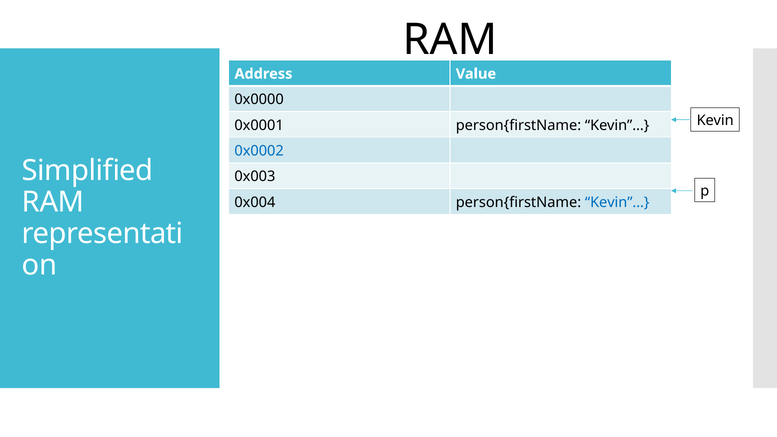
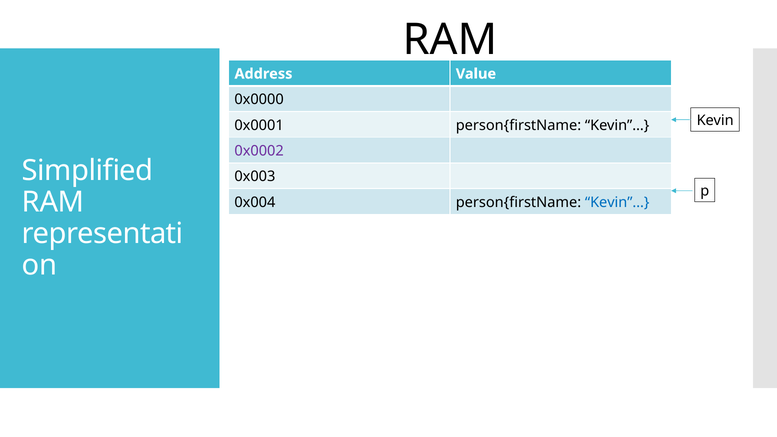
0x0002 colour: blue -> purple
